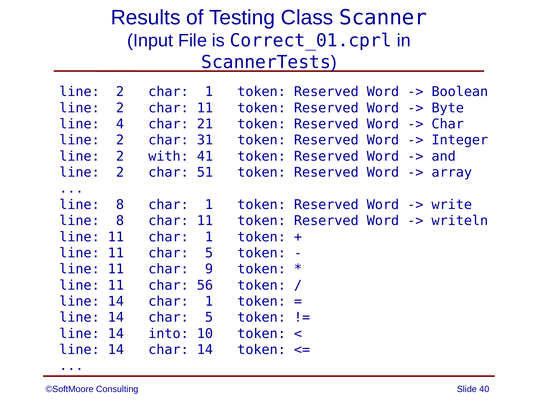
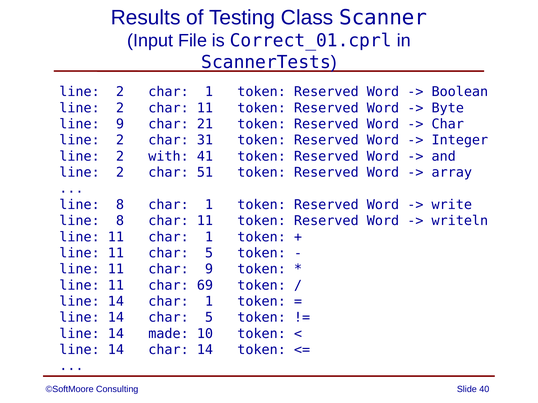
line 4: 4 -> 9
56: 56 -> 69
into: into -> made
